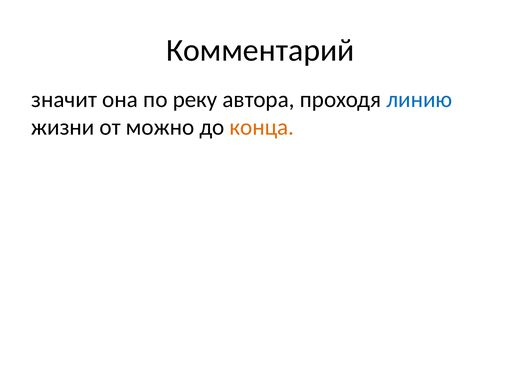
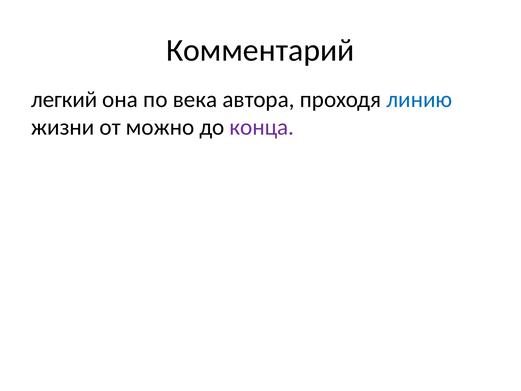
значит: значит -> легкий
реку: реку -> века
конца colour: orange -> purple
